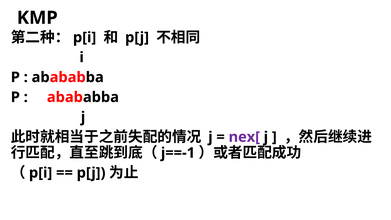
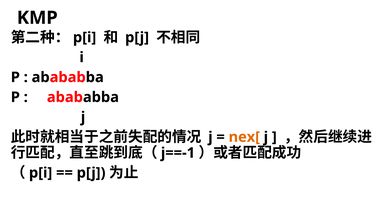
nex[ colour: purple -> orange
